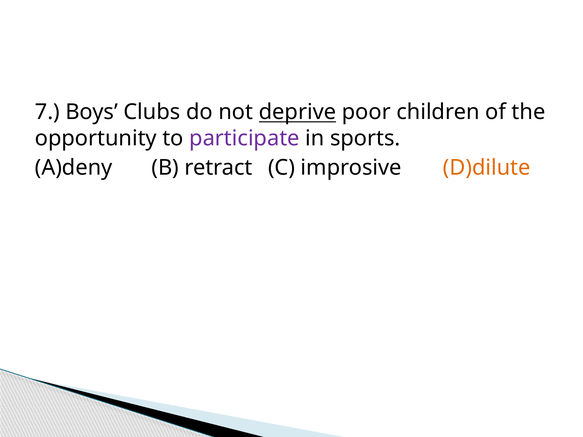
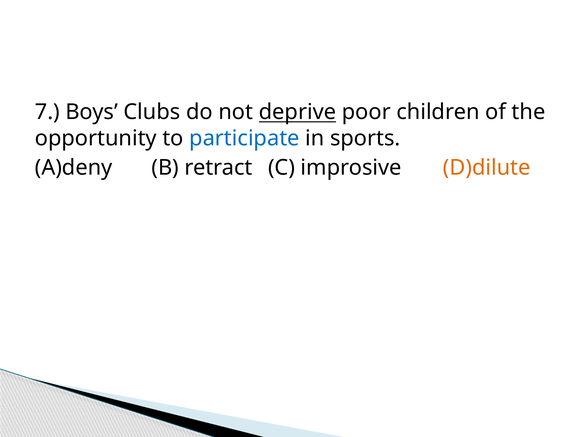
participate colour: purple -> blue
